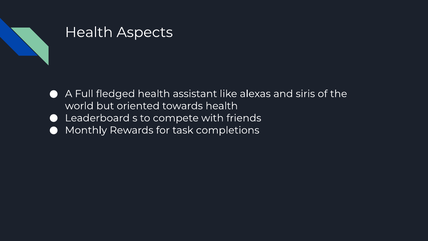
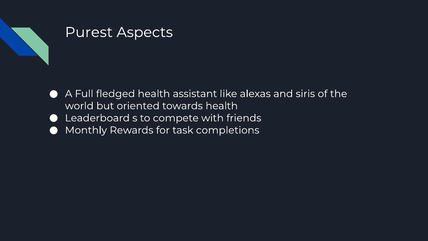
Health at (89, 32): Health -> Purest
